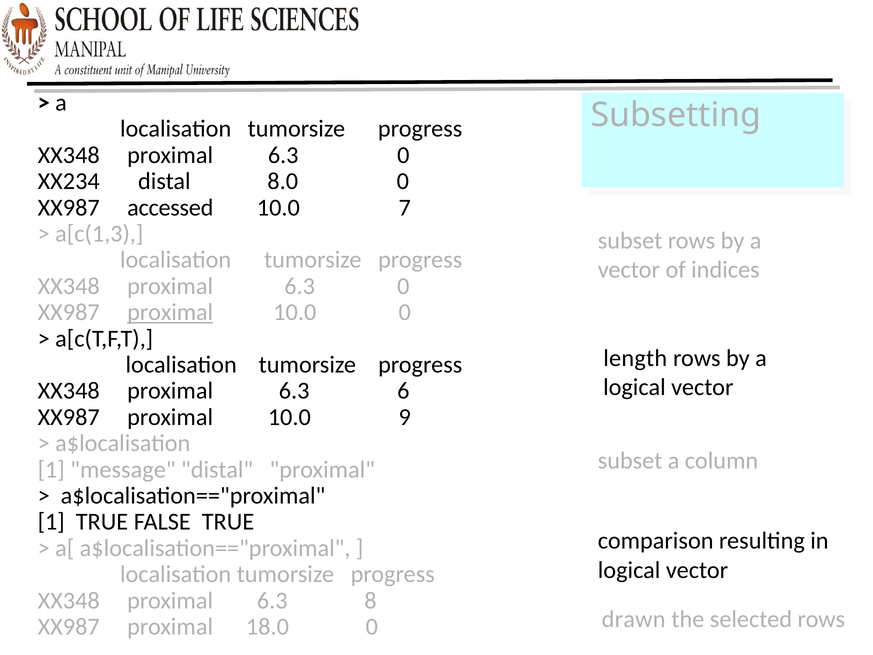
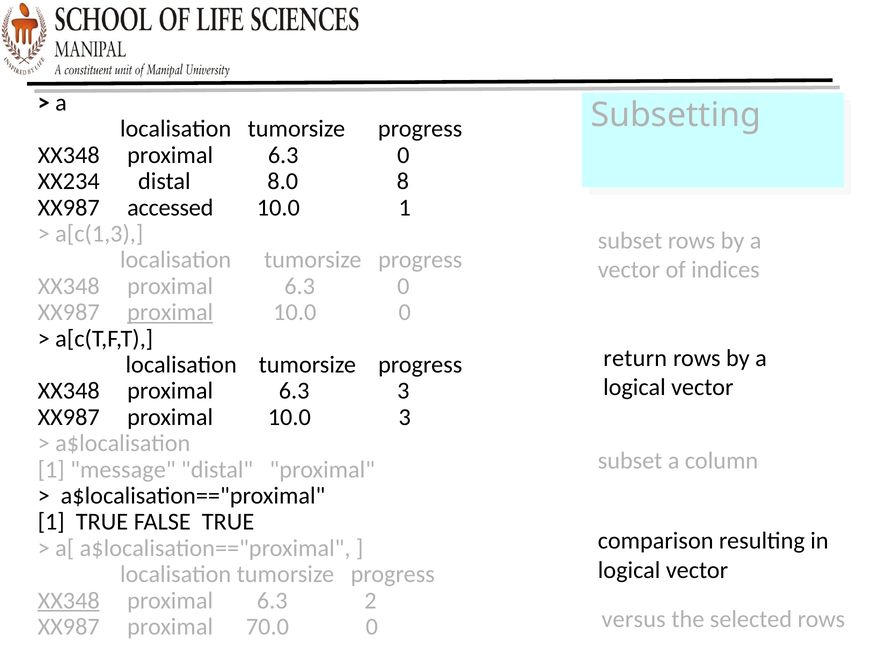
8.0 0: 0 -> 8
10.0 7: 7 -> 1
length: length -> return
6.3 6: 6 -> 3
10.0 9: 9 -> 3
XX348 at (69, 600) underline: none -> present
8: 8 -> 2
drawn: drawn -> versus
18.0: 18.0 -> 70.0
